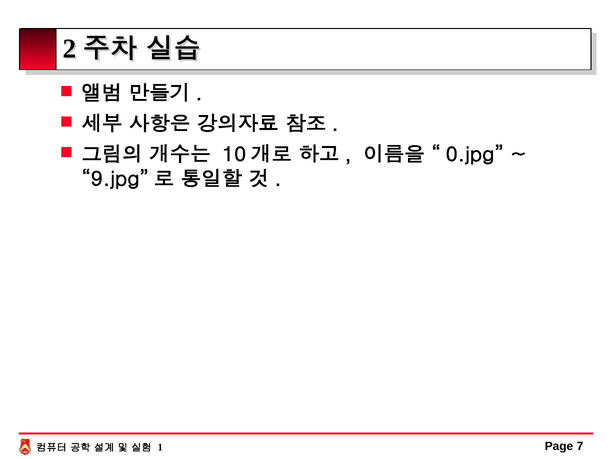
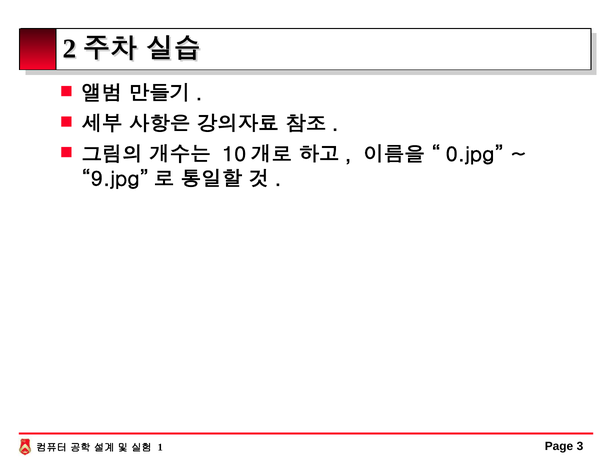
7: 7 -> 3
